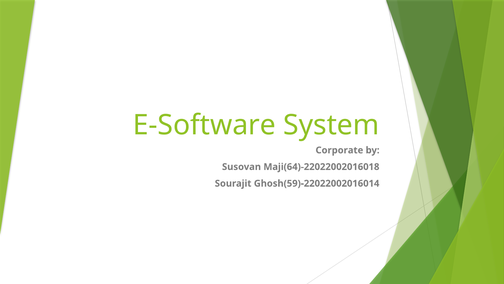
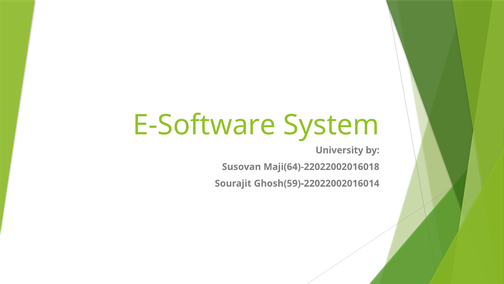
Corporate: Corporate -> University
